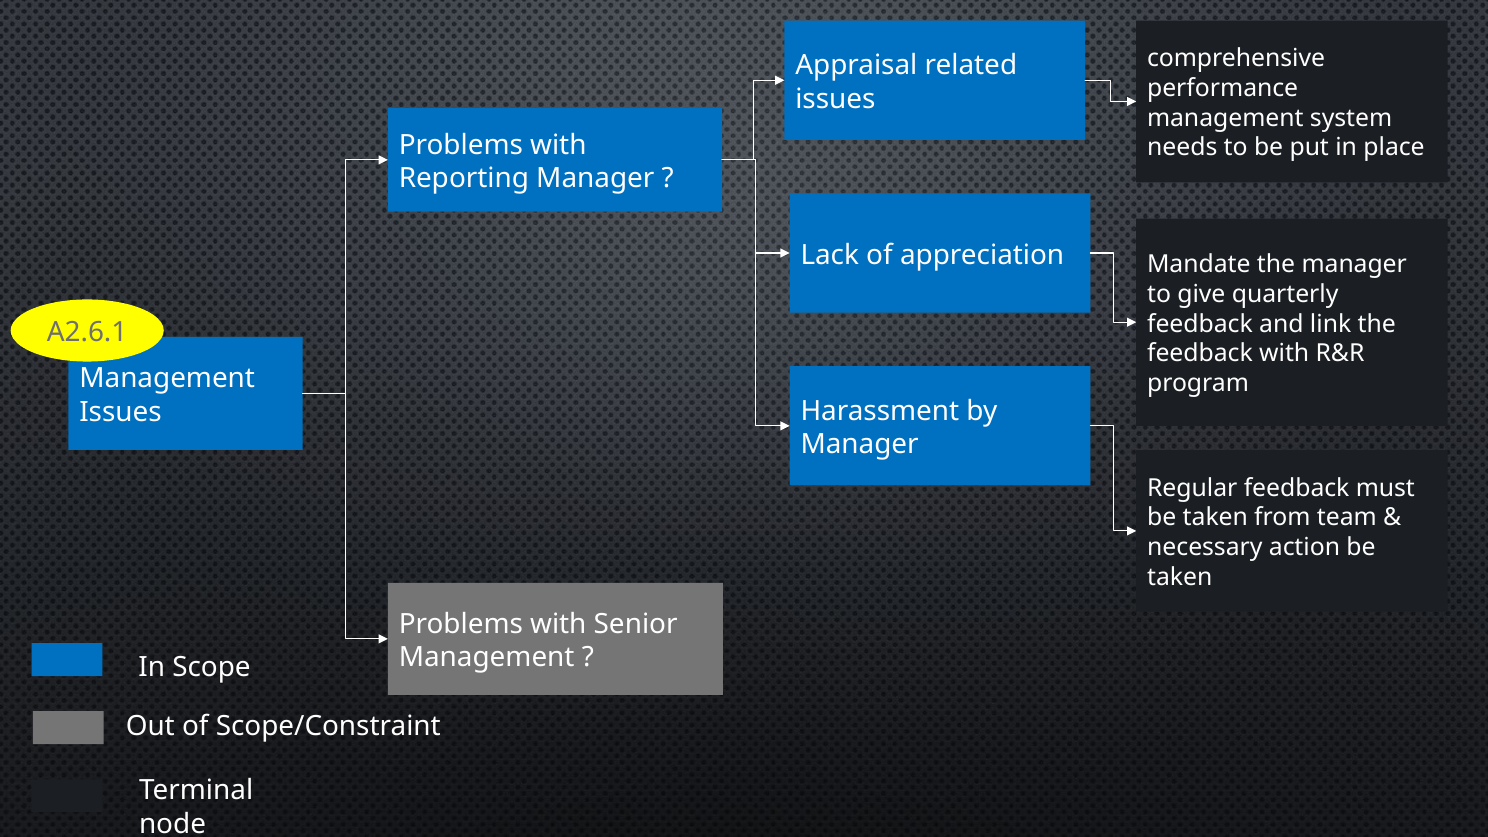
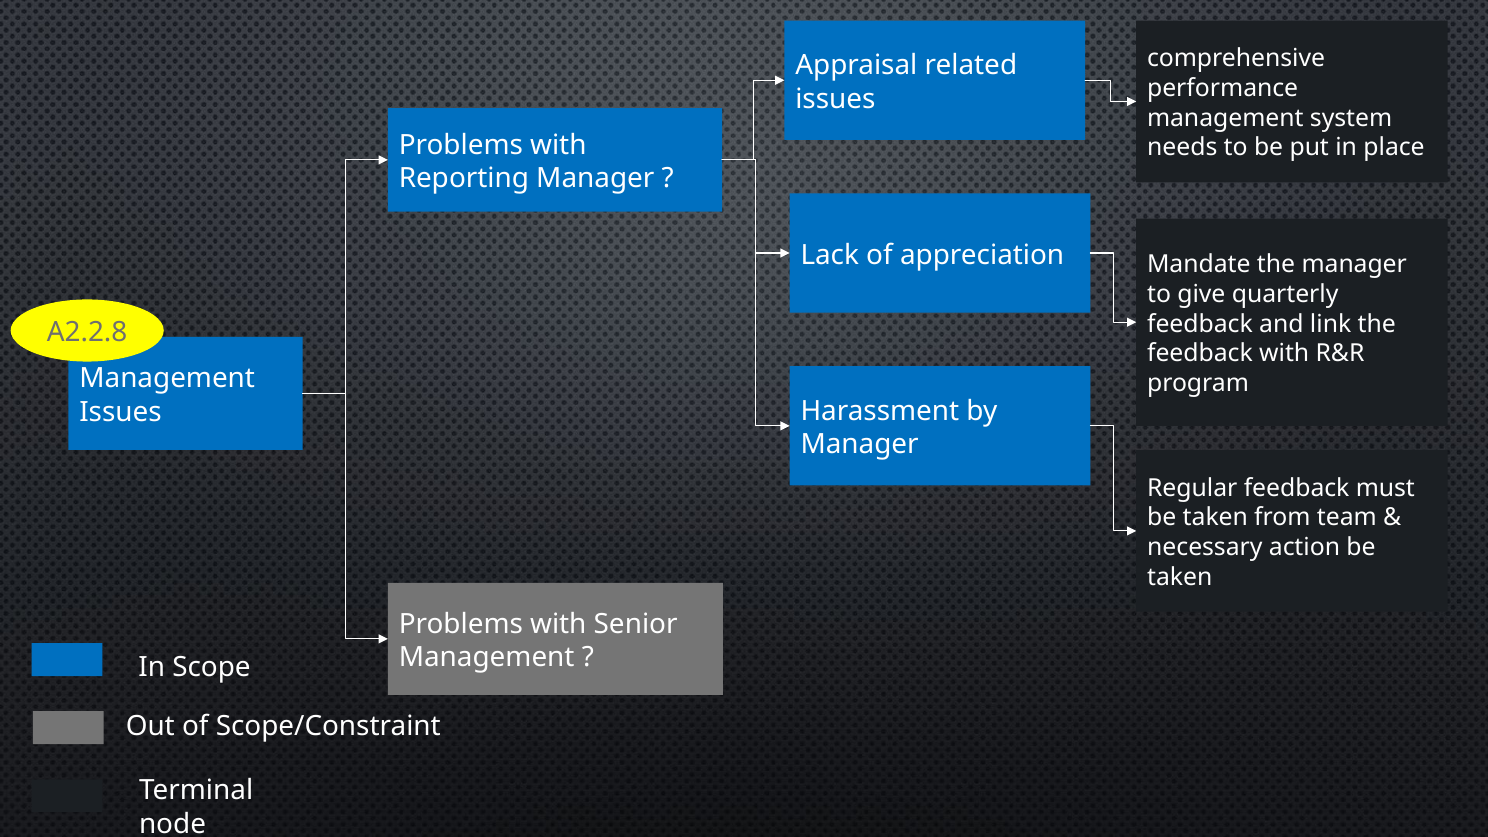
A2.6.1: A2.6.1 -> A2.2.8
